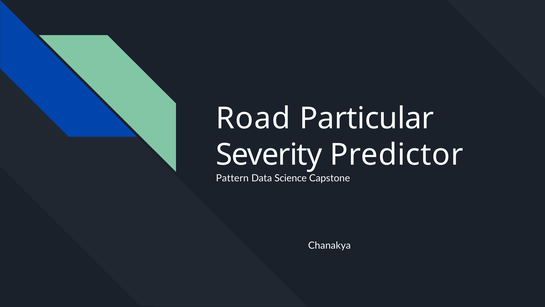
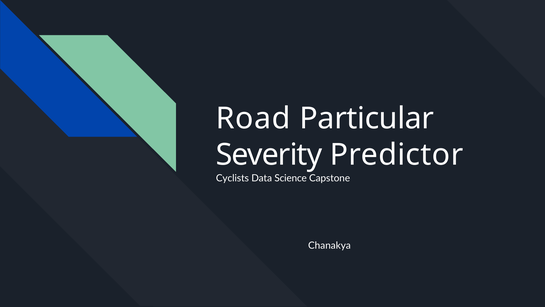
Pattern: Pattern -> Cyclists
